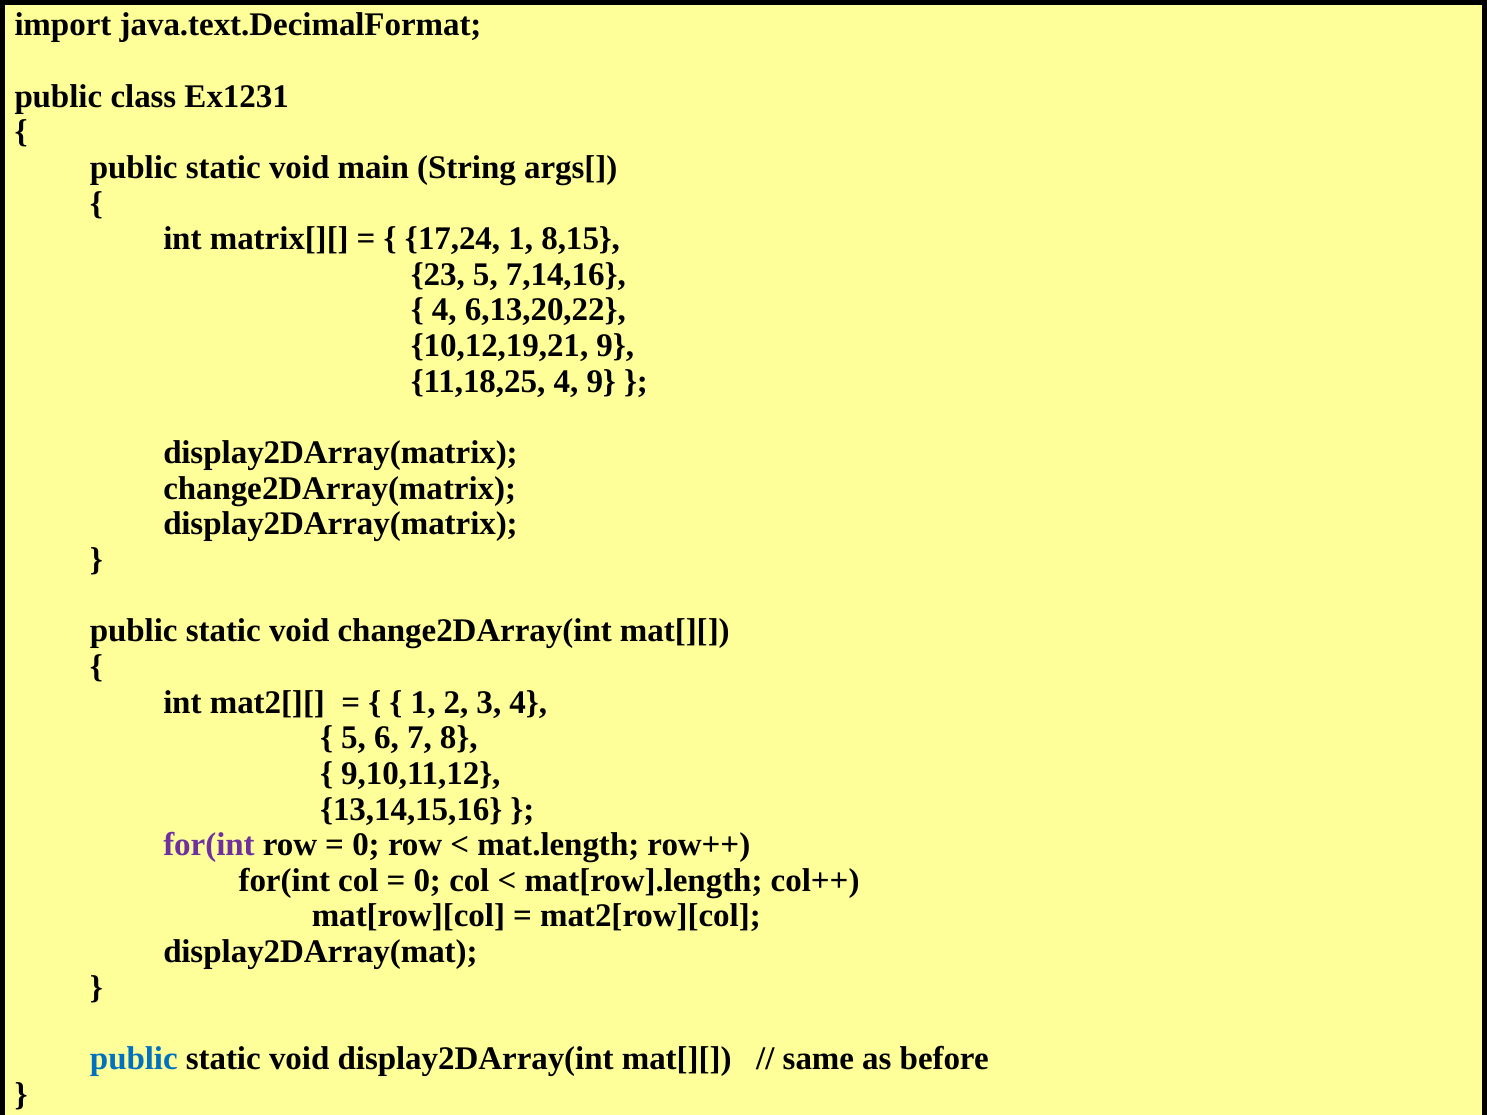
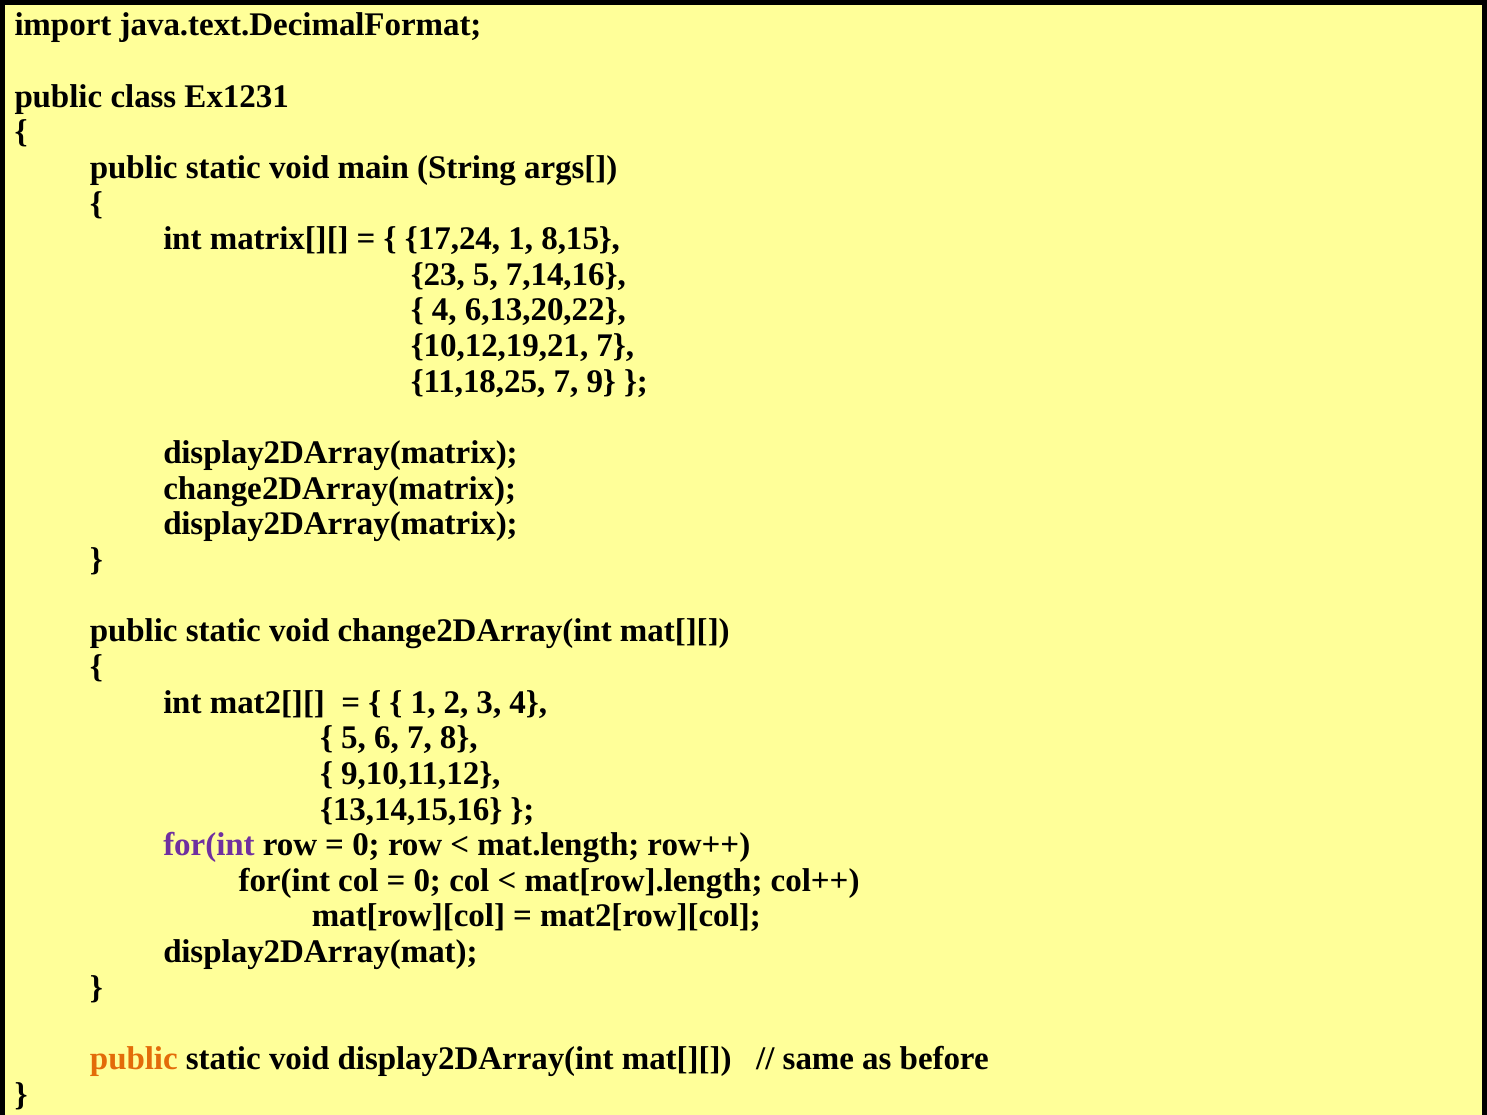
10,12,19,21 9: 9 -> 7
11,18,25 4: 4 -> 7
public at (134, 1059) colour: blue -> orange
